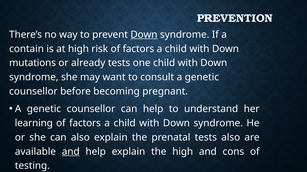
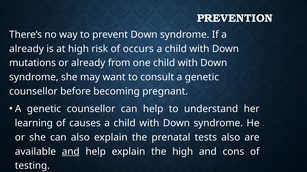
Down at (144, 35) underline: present -> none
contain at (27, 49): contain -> already
risk of factors: factors -> occurs
already tests: tests -> from
factors at (85, 124): factors -> causes
